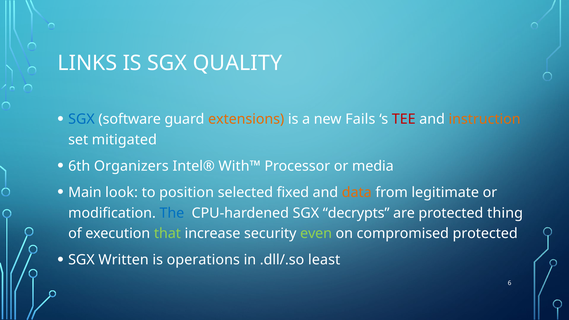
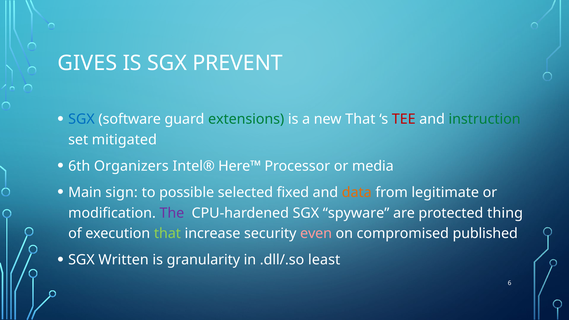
LINKS: LINKS -> GIVES
QUALITY: QUALITY -> PREVENT
extensions colour: orange -> green
new Fails: Fails -> That
instruction colour: orange -> green
With™: With™ -> Here™
look: look -> sign
position: position -> possible
The colour: blue -> purple
decrypts: decrypts -> spyware
even colour: light green -> pink
compromised protected: protected -> published
operations: operations -> granularity
